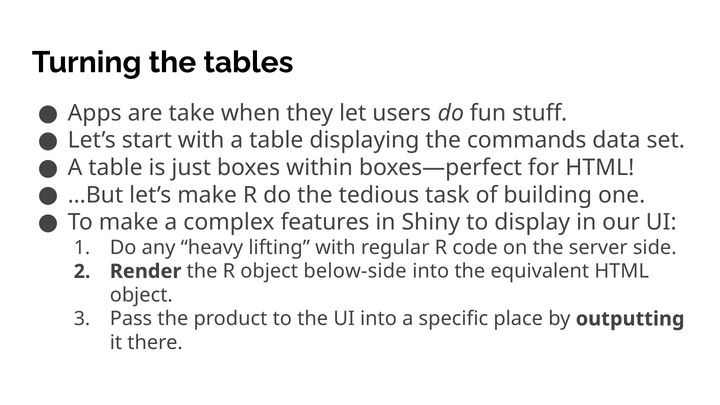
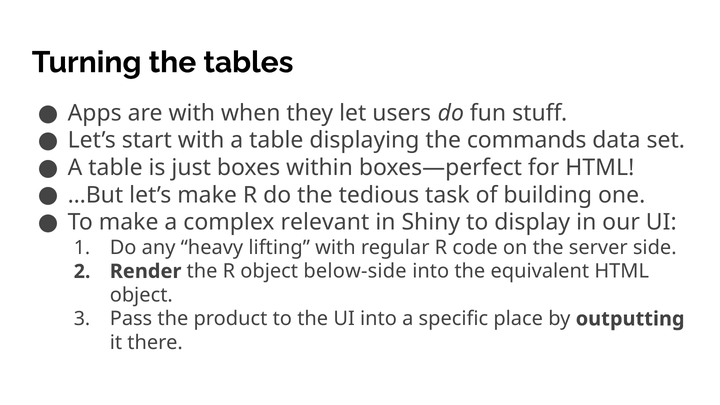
are take: take -> with
features: features -> relevant
